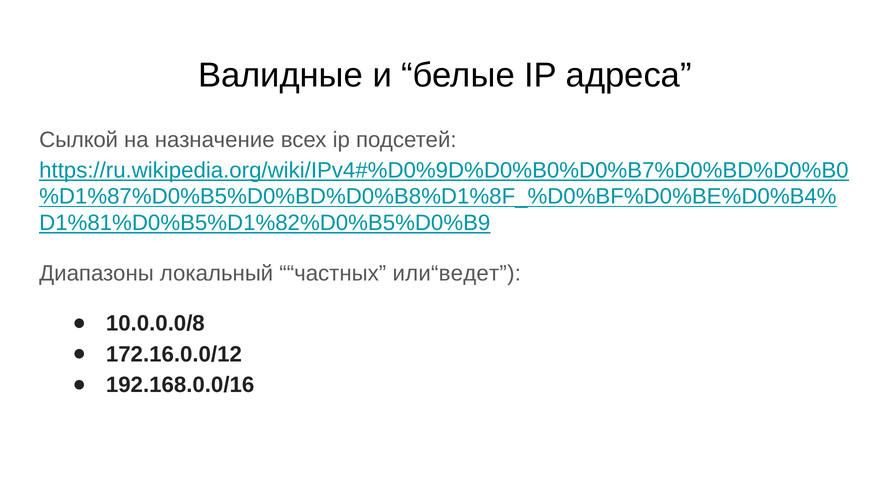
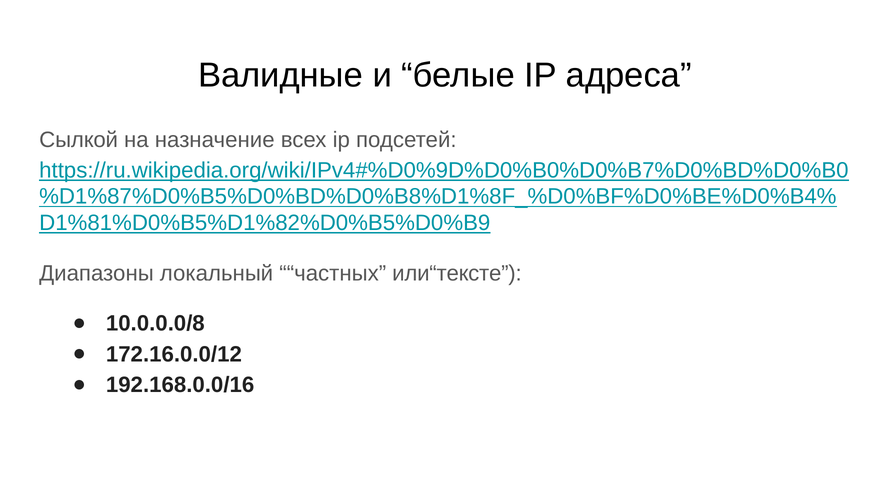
или“ведет: или“ведет -> или“тексте
